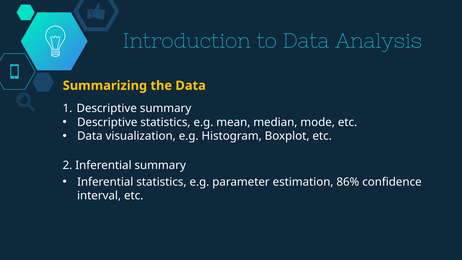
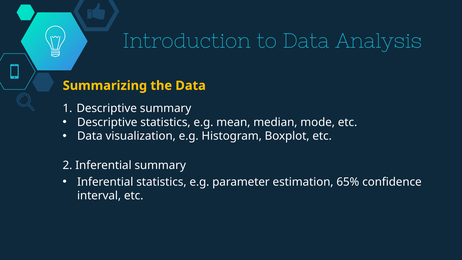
86%: 86% -> 65%
